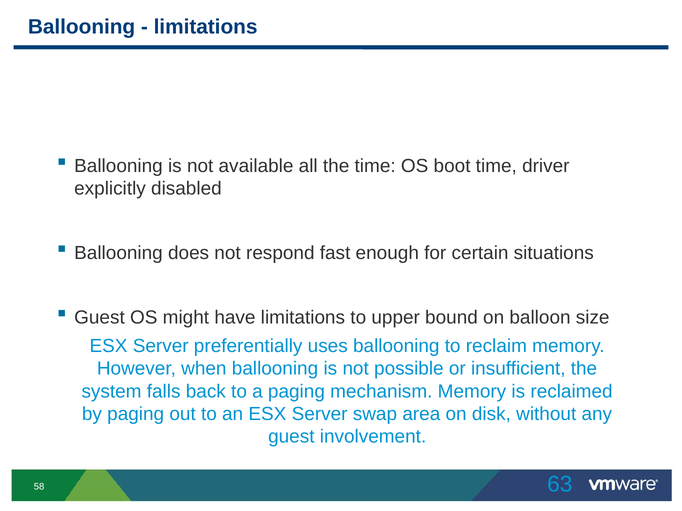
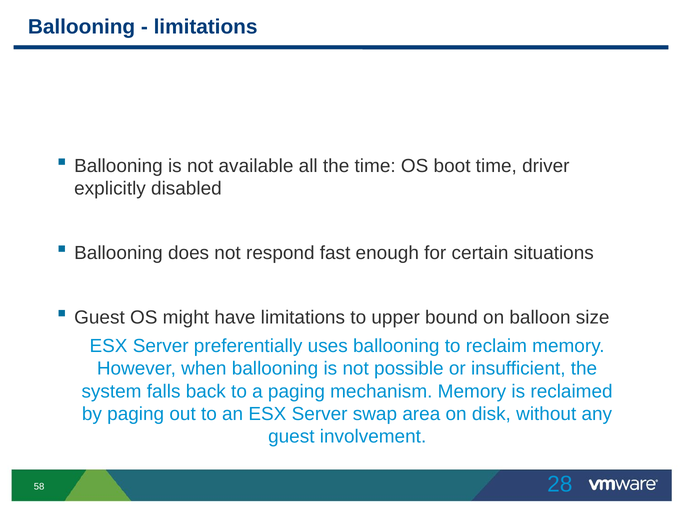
63: 63 -> 28
